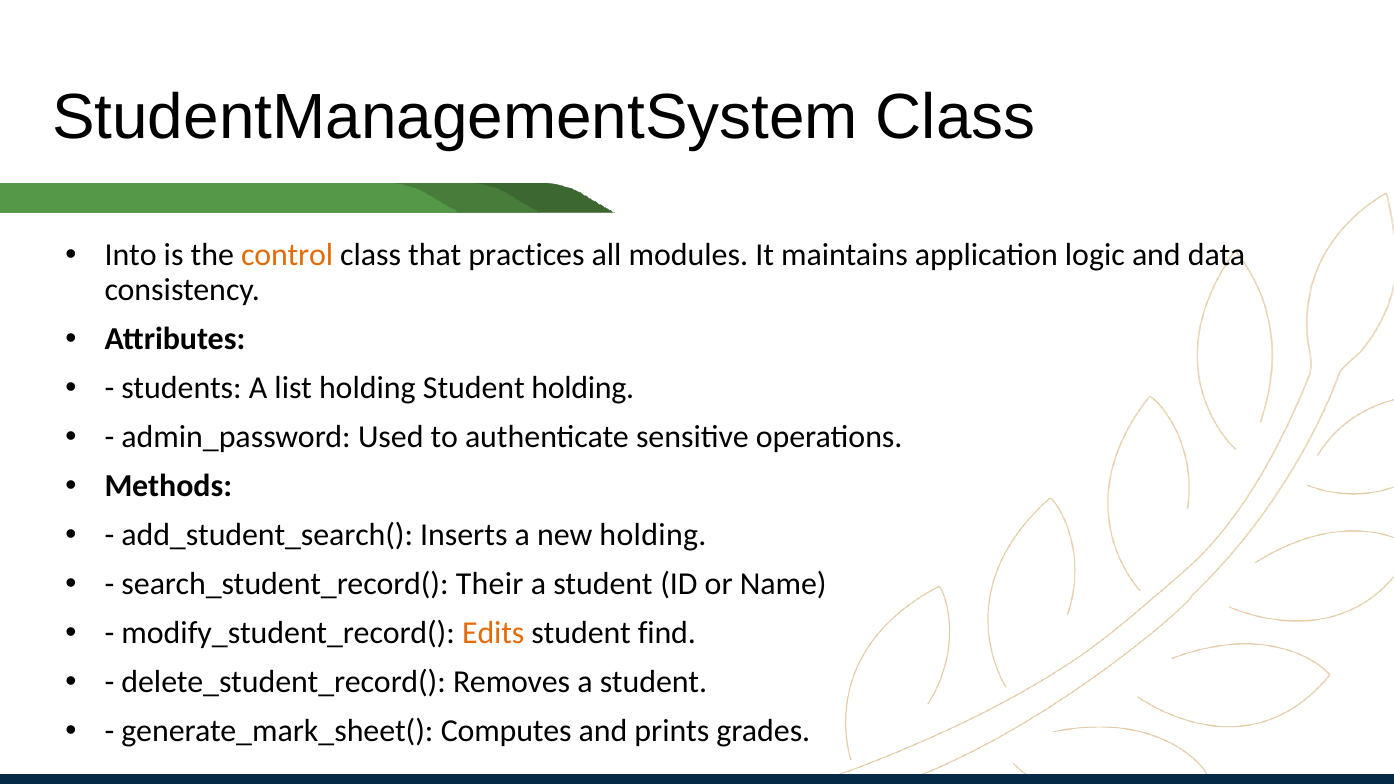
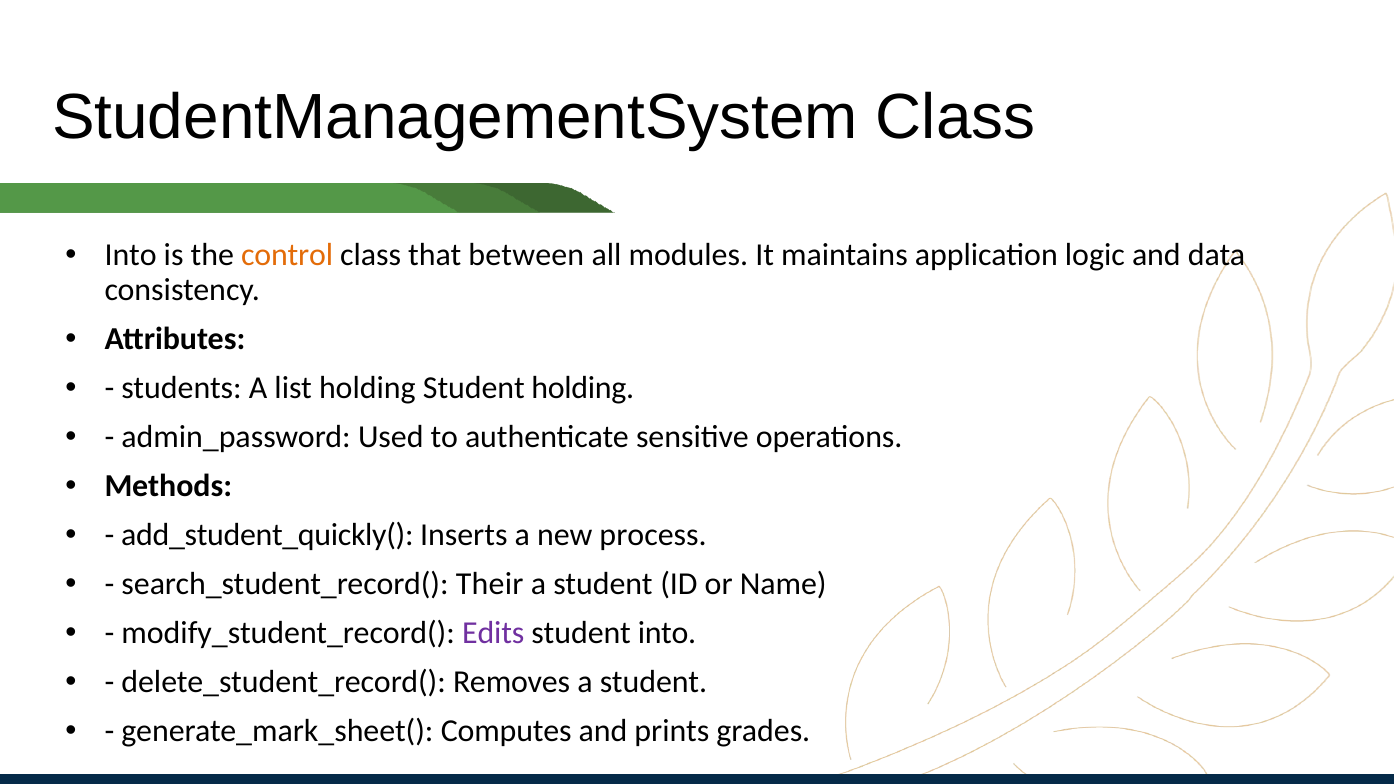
practices: practices -> between
add_student_search(: add_student_search( -> add_student_quickly(
new holding: holding -> process
Edits colour: orange -> purple
student find: find -> into
